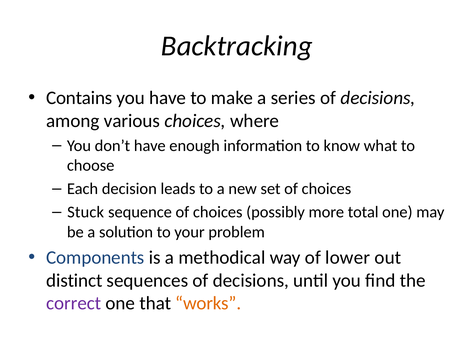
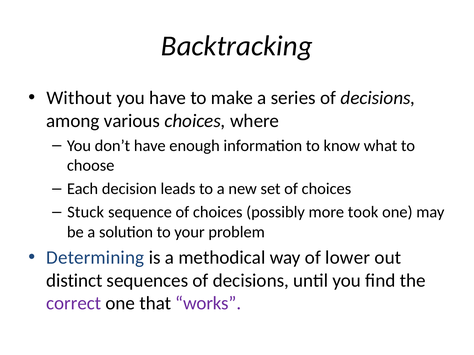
Contains: Contains -> Without
total: total -> took
Components: Components -> Determining
works colour: orange -> purple
